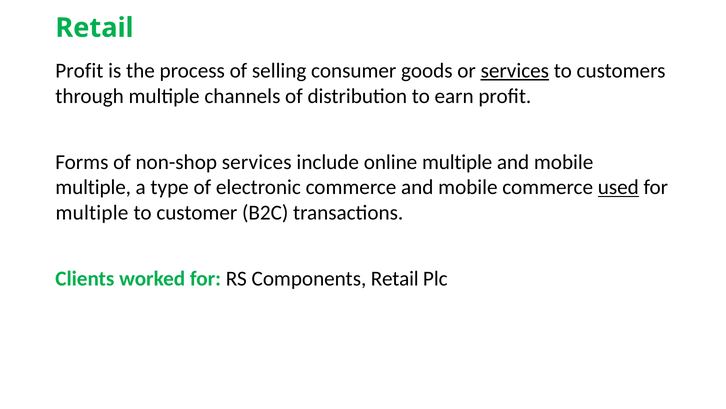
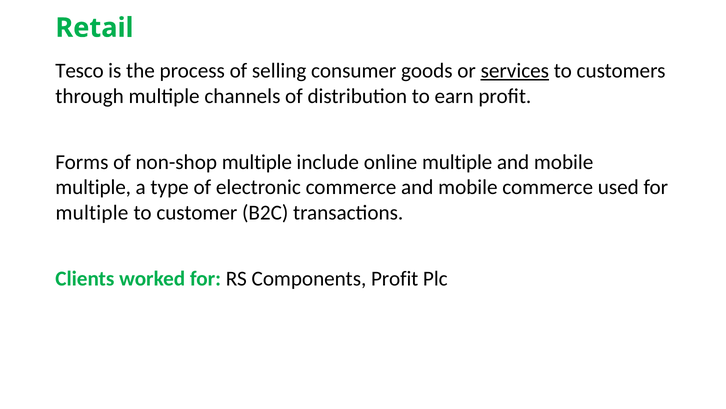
Profit at (79, 71): Profit -> Tesco
non-shop services: services -> multiple
used underline: present -> none
Components Retail: Retail -> Profit
